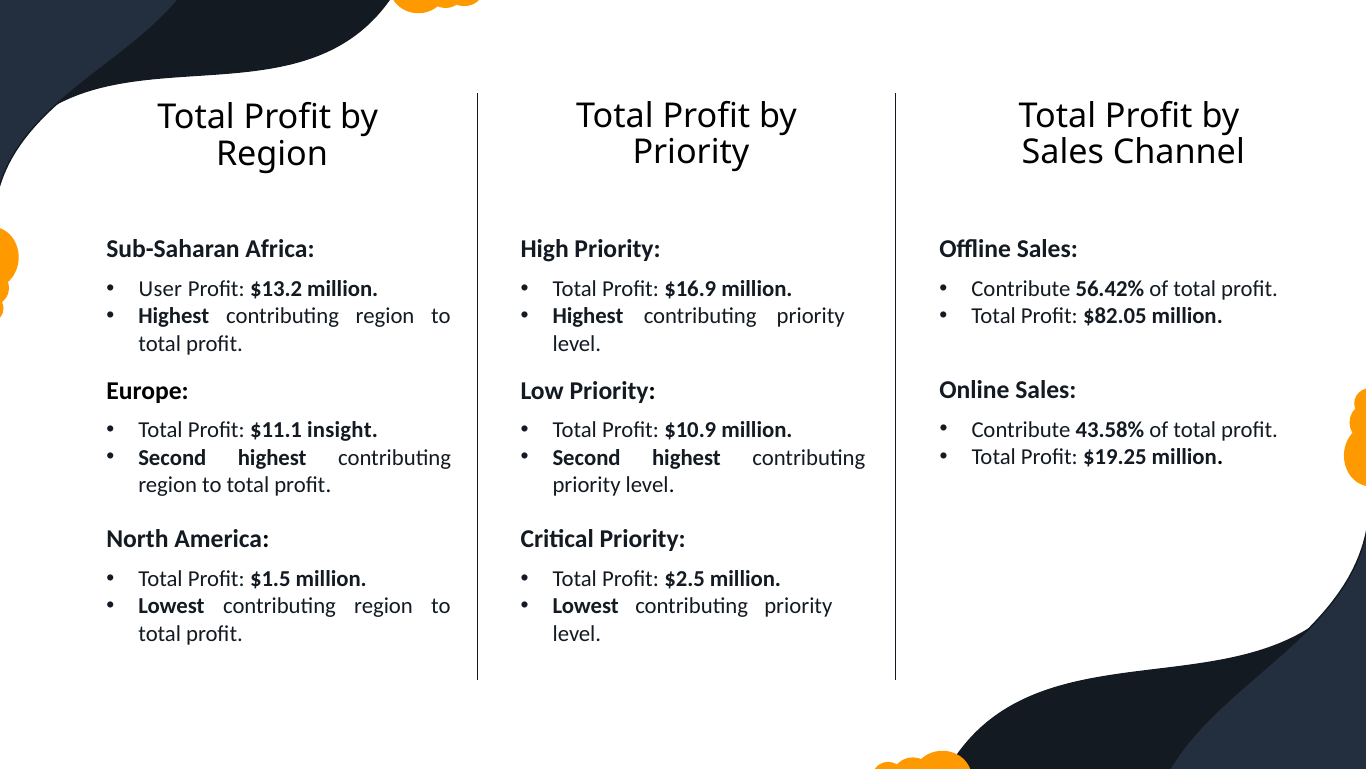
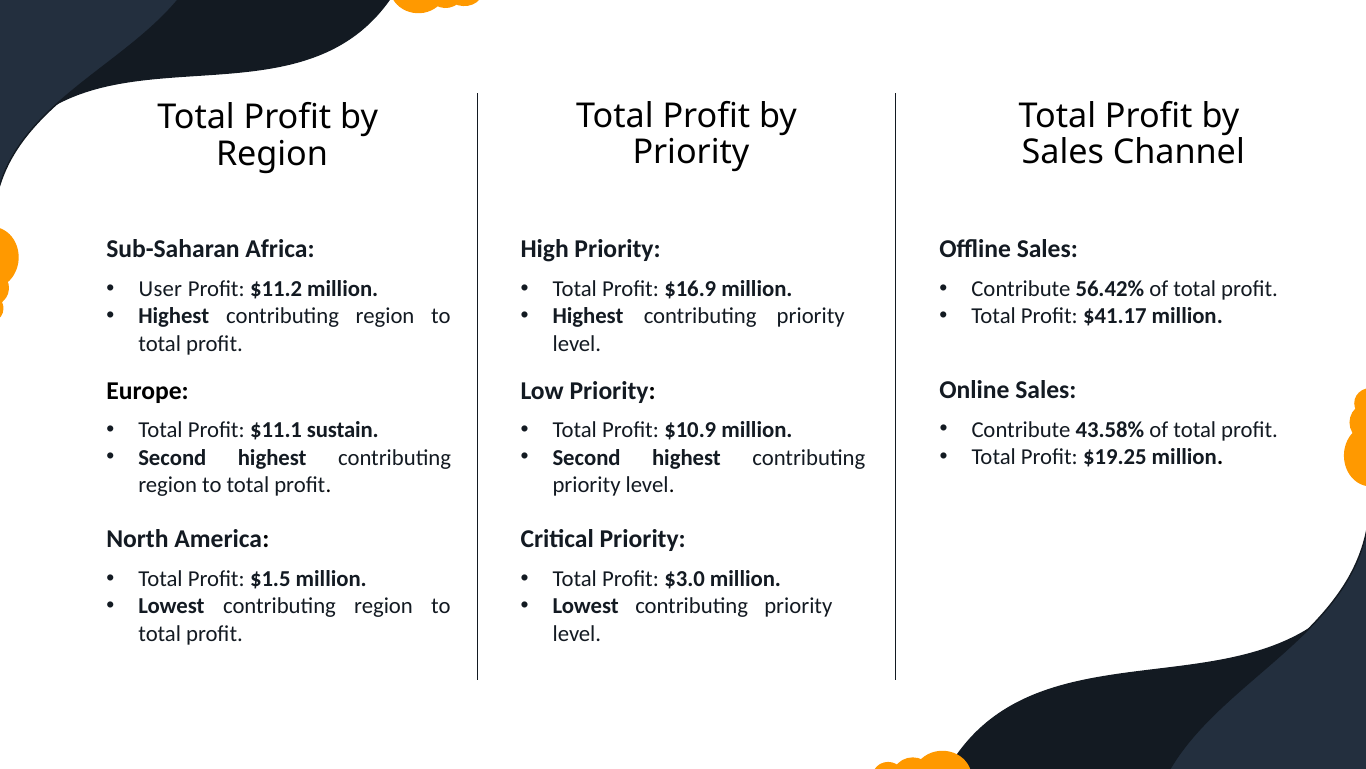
$13.2: $13.2 -> $11.2
$82.05: $82.05 -> $41.17
insight: insight -> sustain
$2.5: $2.5 -> $3.0
